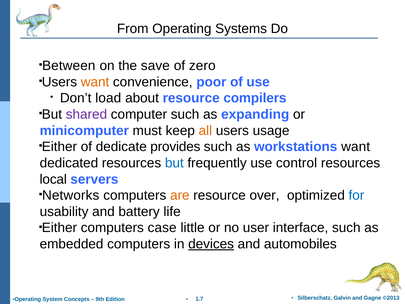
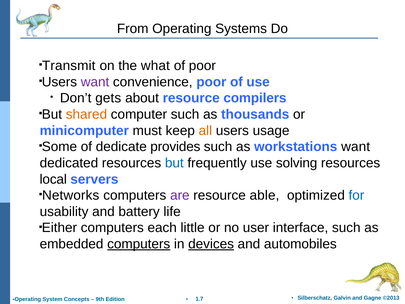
Between: Between -> Transmit
save: save -> what
of zero: zero -> poor
want at (95, 82) colour: orange -> purple
load: load -> gets
shared colour: purple -> orange
expanding: expanding -> thousands
Either at (59, 147): Either -> Some
control: control -> solving
are colour: orange -> purple
over: over -> able
case: case -> each
computers at (139, 244) underline: none -> present
